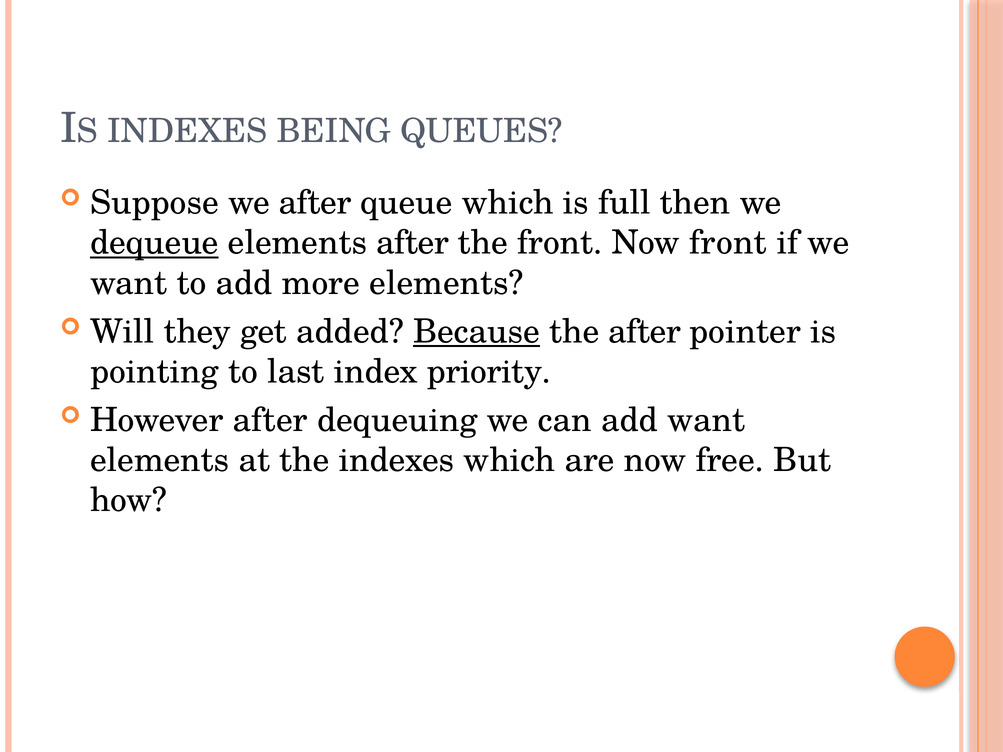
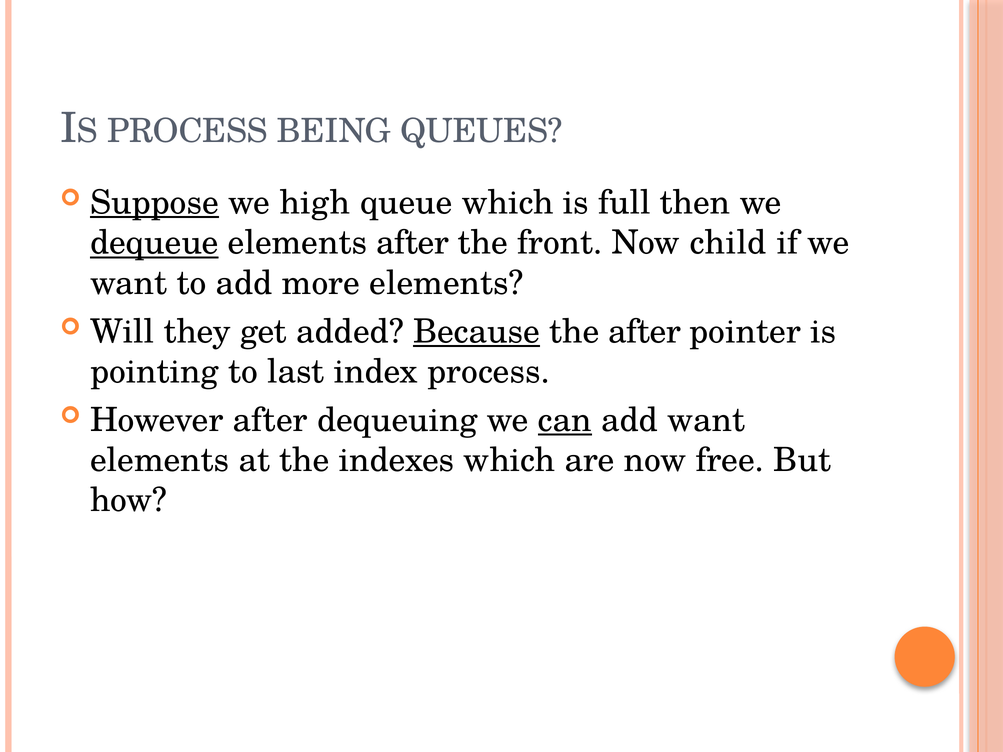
INDEXES at (187, 131): INDEXES -> PROCESS
Suppose underline: none -> present
we after: after -> high
Now front: front -> child
index priority: priority -> process
can underline: none -> present
